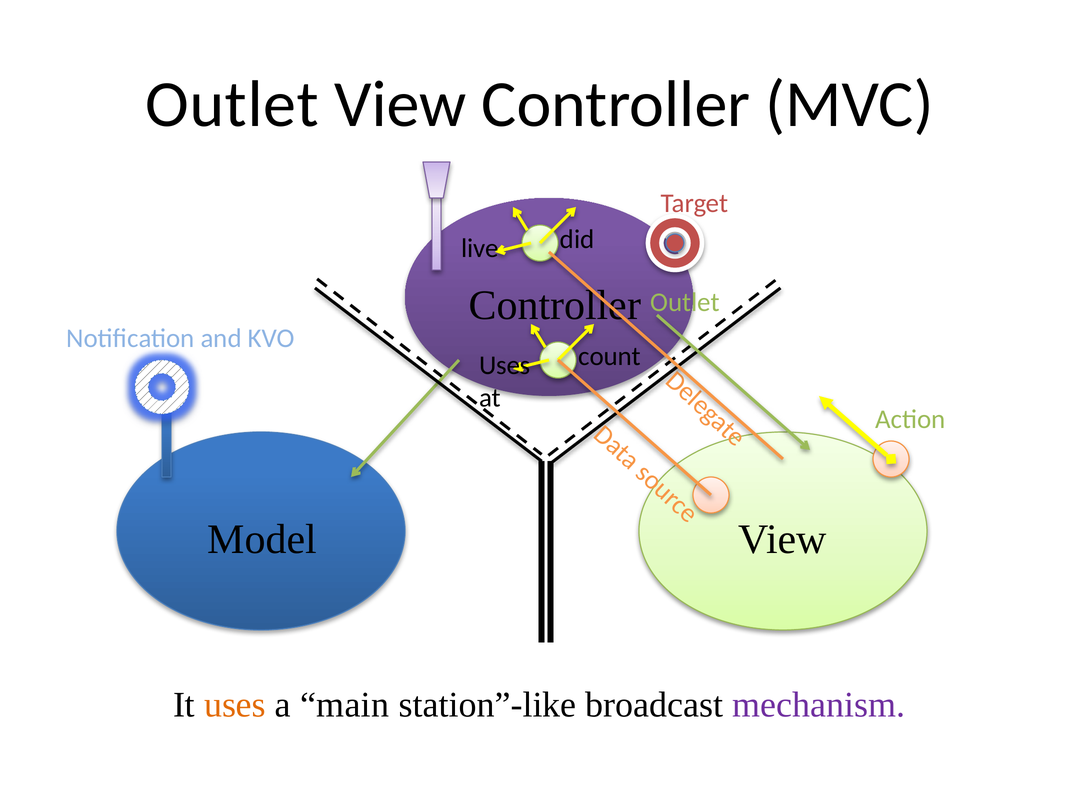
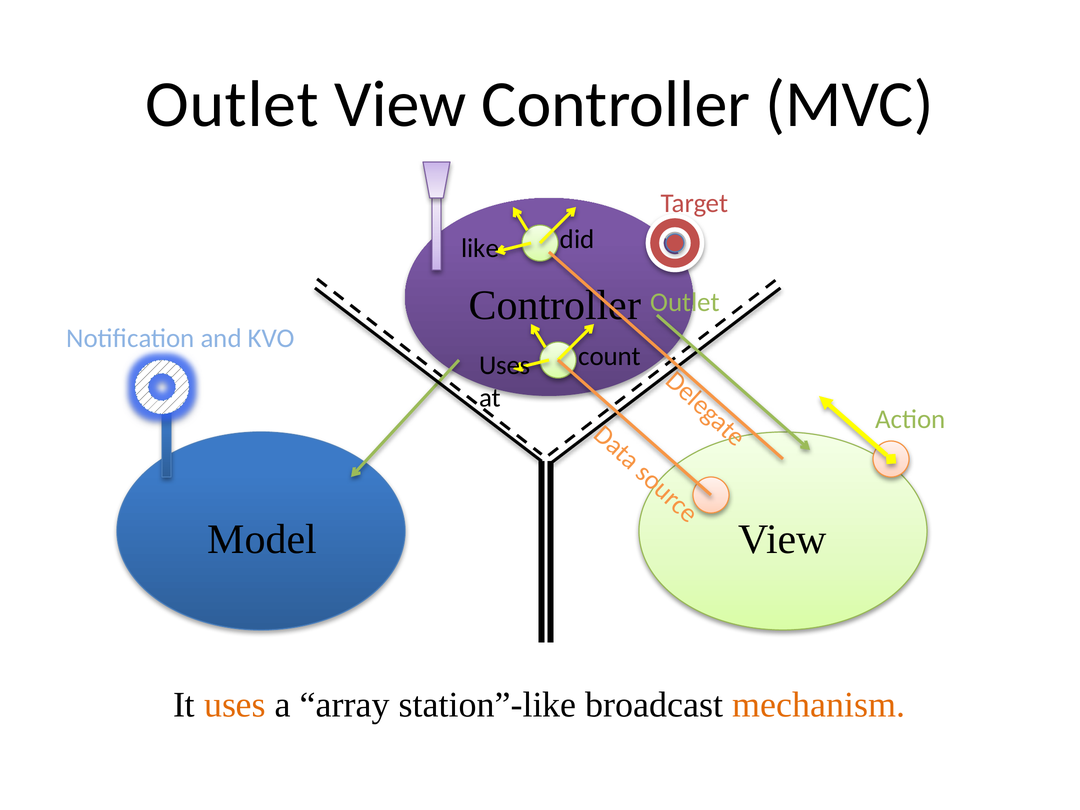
live: live -> like
main: main -> array
mechanism colour: purple -> orange
